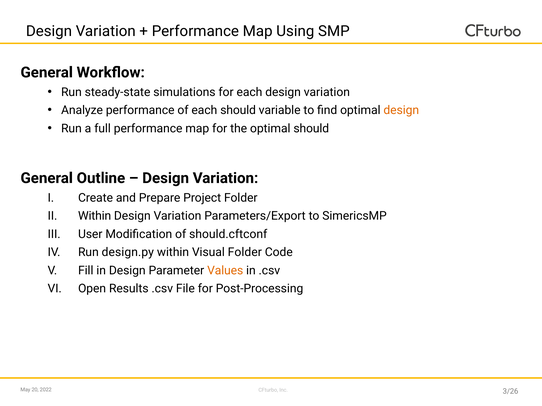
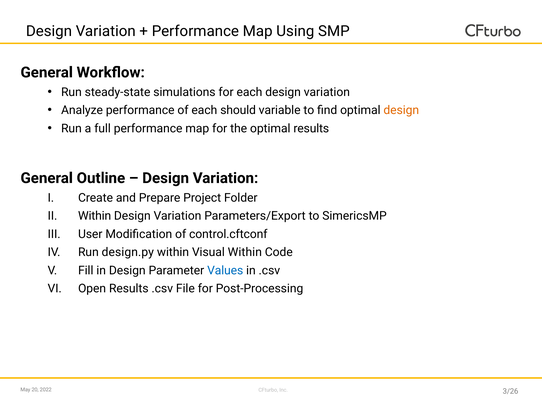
optimal should: should -> results
should.cftconf: should.cftconf -> control.cftconf
Visual Folder: Folder -> Within
Values colour: orange -> blue
